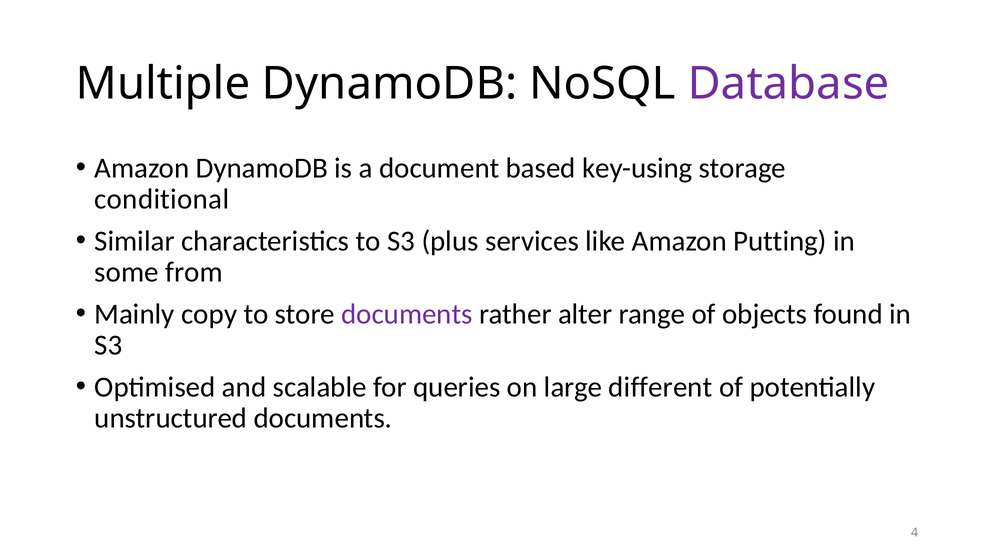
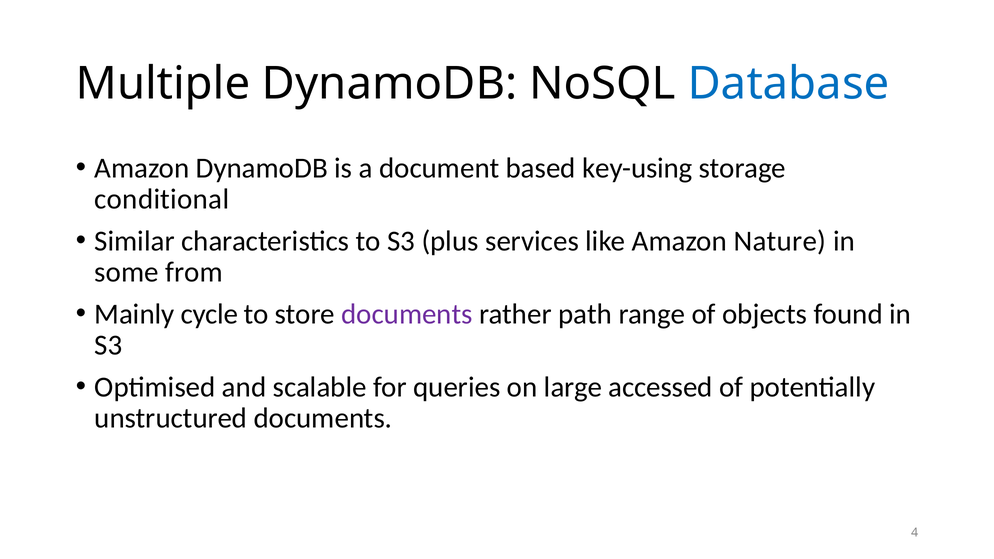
Database colour: purple -> blue
Putting: Putting -> Nature
copy: copy -> cycle
alter: alter -> path
different: different -> accessed
